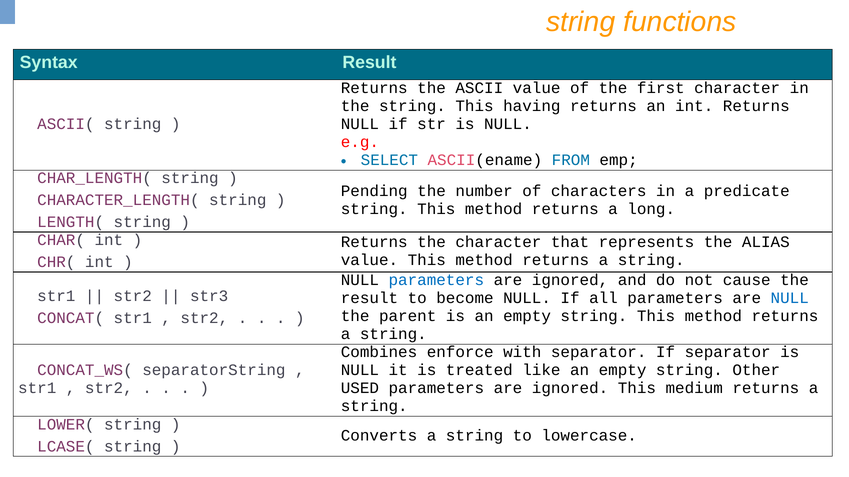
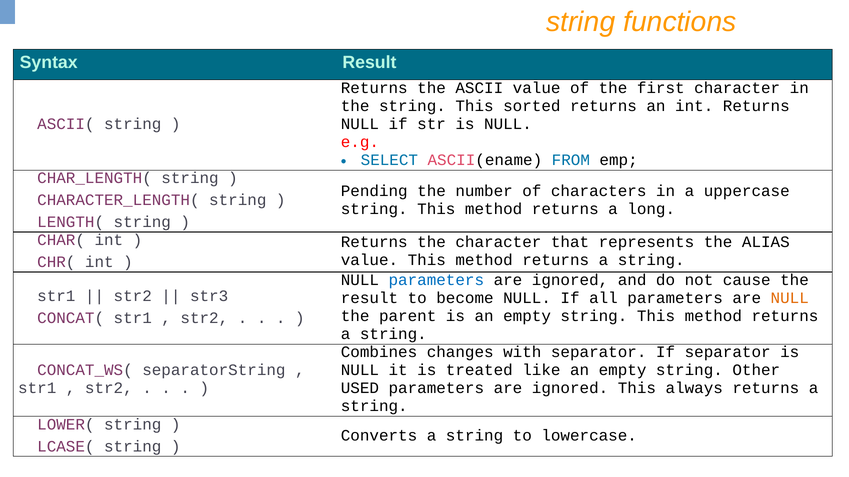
having: having -> sorted
predicate: predicate -> uppercase
NULL at (790, 298) colour: blue -> orange
enforce: enforce -> changes
medium: medium -> always
